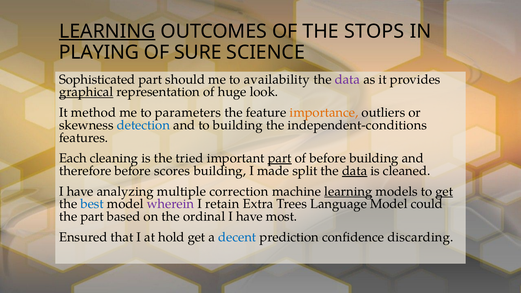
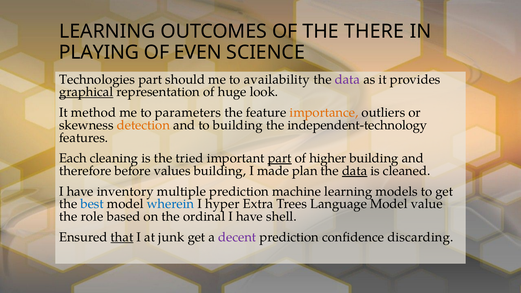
LEARNING at (107, 31) underline: present -> none
STOPS: STOPS -> THERE
SURE: SURE -> EVEN
Sophisticated: Sophisticated -> Technologies
detection colour: blue -> orange
independent-conditions: independent-conditions -> independent-technology
of before: before -> higher
scores: scores -> values
split: split -> plan
analyzing: analyzing -> inventory
multiple correction: correction -> prediction
learning at (348, 191) underline: present -> none
get at (444, 191) underline: present -> none
wherein colour: purple -> blue
retain: retain -> hyper
could: could -> value
the part: part -> role
most: most -> shell
that underline: none -> present
hold: hold -> junk
decent colour: blue -> purple
